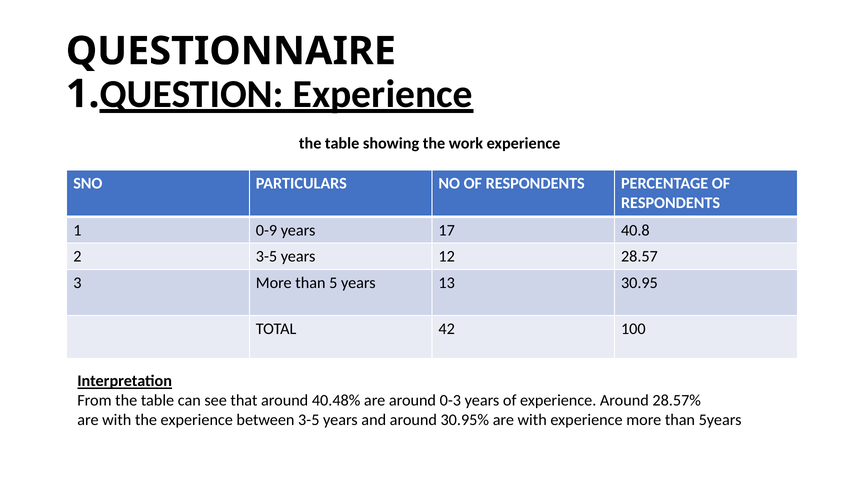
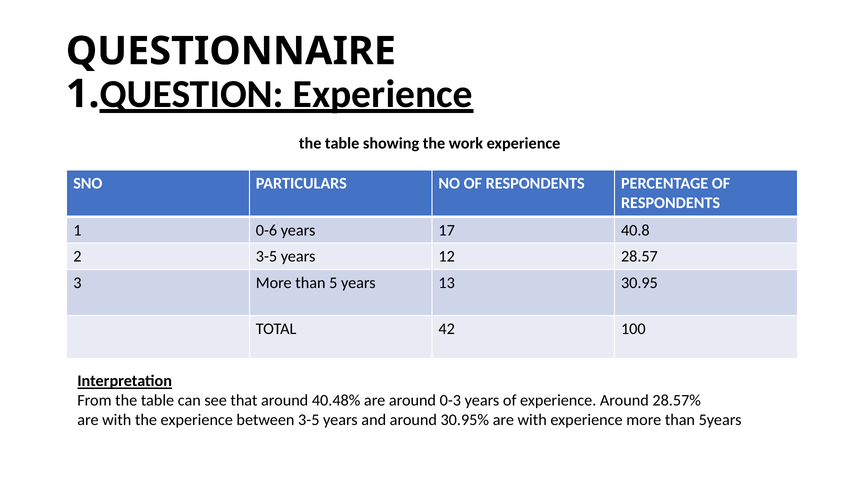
0-9: 0-9 -> 0-6
